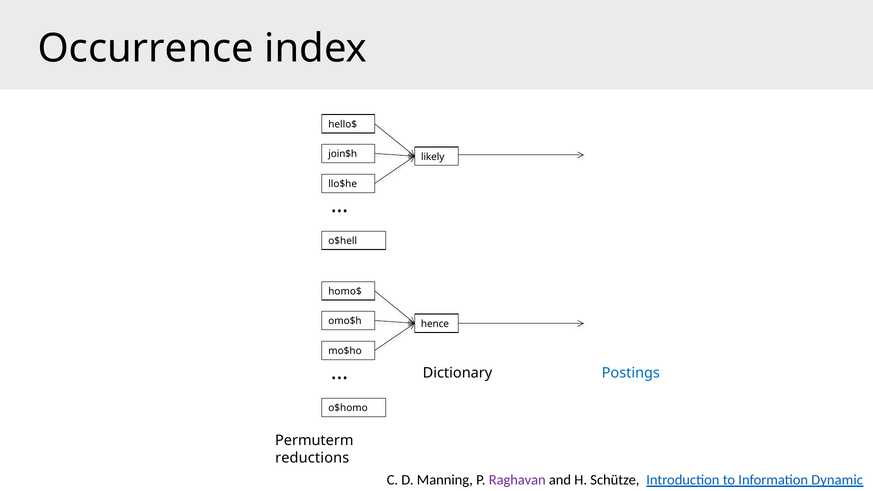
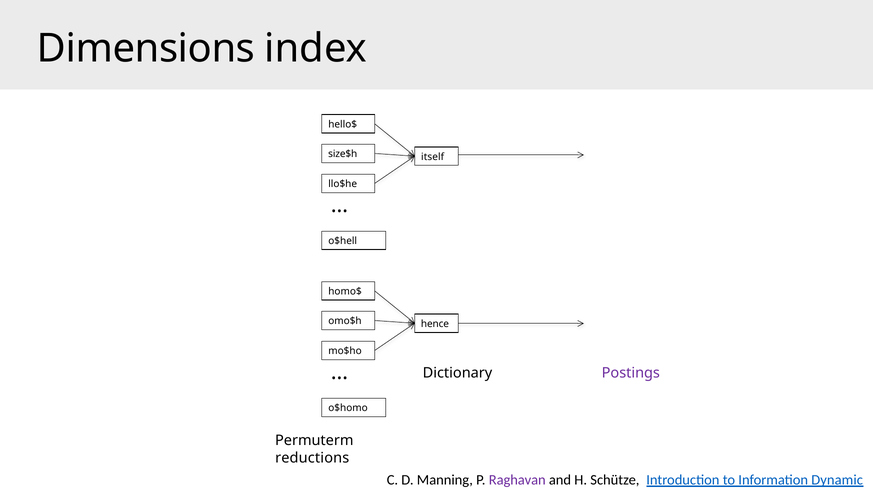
Occurrence: Occurrence -> Dimensions
join$h: join$h -> size$h
likely: likely -> itself
Postings colour: blue -> purple
